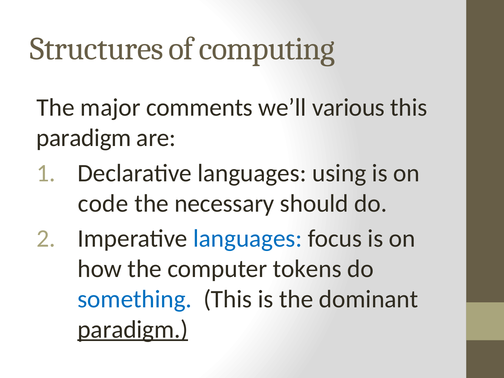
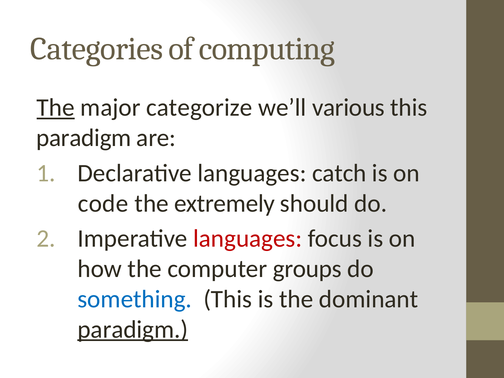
Structures: Structures -> Categories
The at (56, 108) underline: none -> present
comments: comments -> categorize
using: using -> catch
necessary: necessary -> extremely
languages at (248, 239) colour: blue -> red
tokens: tokens -> groups
